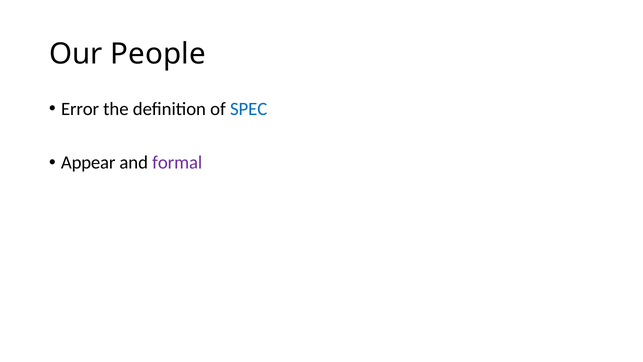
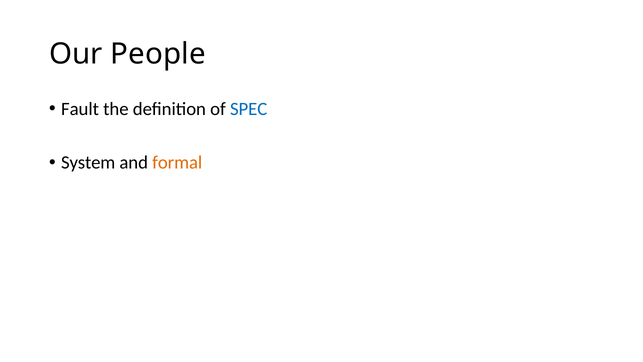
Error: Error -> Fault
Appear: Appear -> System
formal colour: purple -> orange
